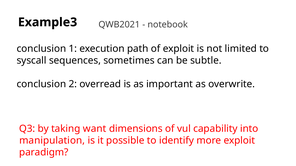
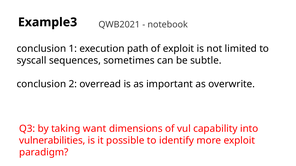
manipulation: manipulation -> vulnerabilities
